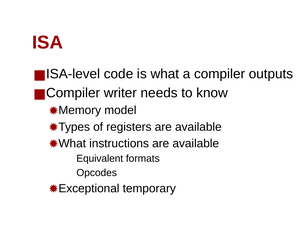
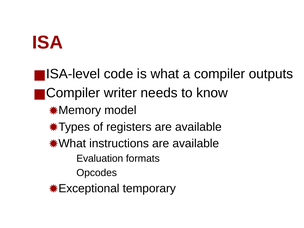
Equivalent: Equivalent -> Evaluation
